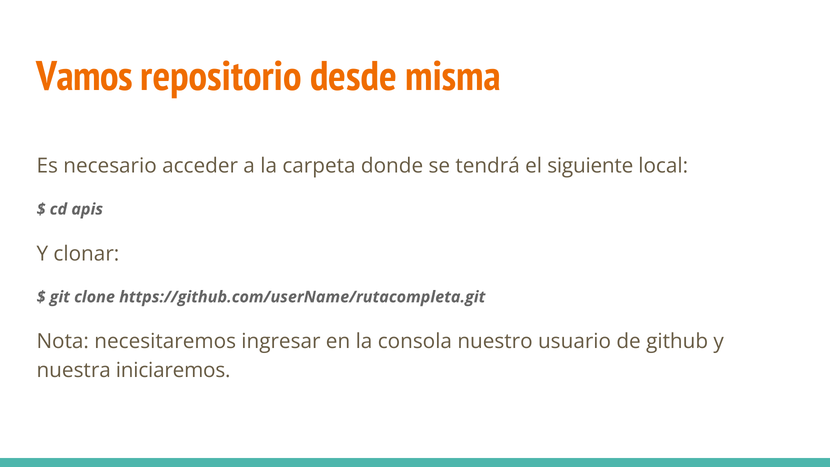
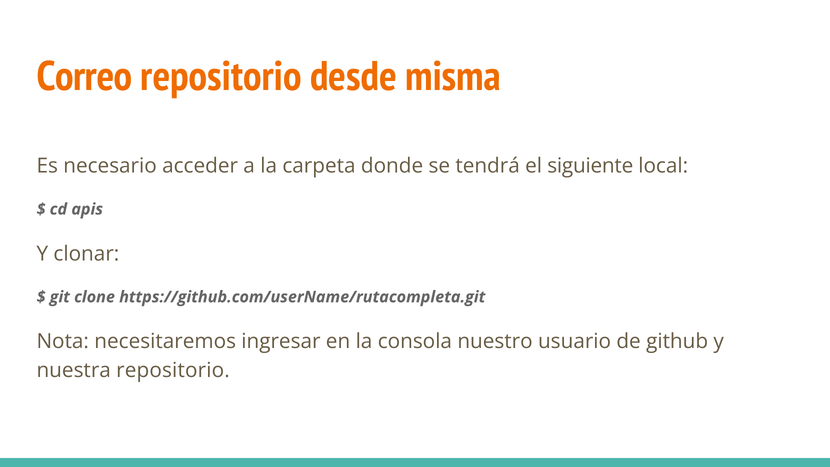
Vamos: Vamos -> Correo
nuestra iniciaremos: iniciaremos -> repositorio
